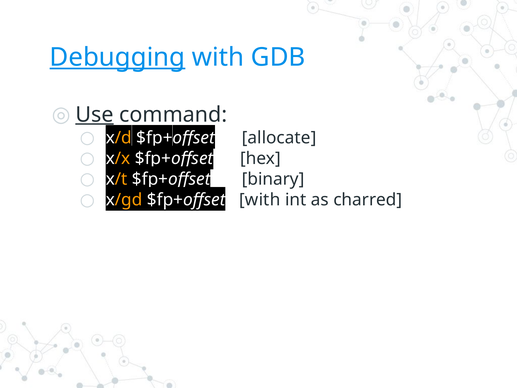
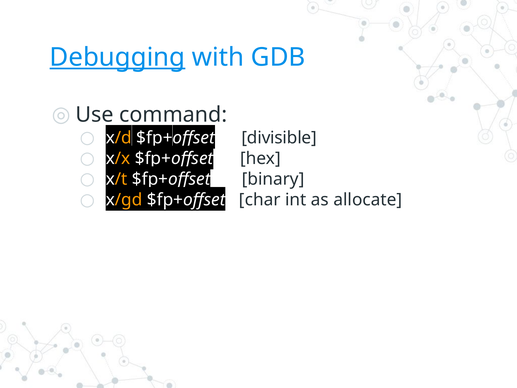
Use underline: present -> none
allocate: allocate -> divisible
$fp+offset with: with -> char
charred: charred -> allocate
